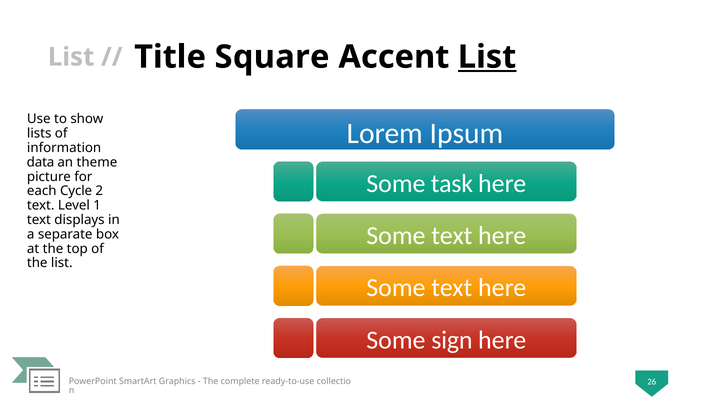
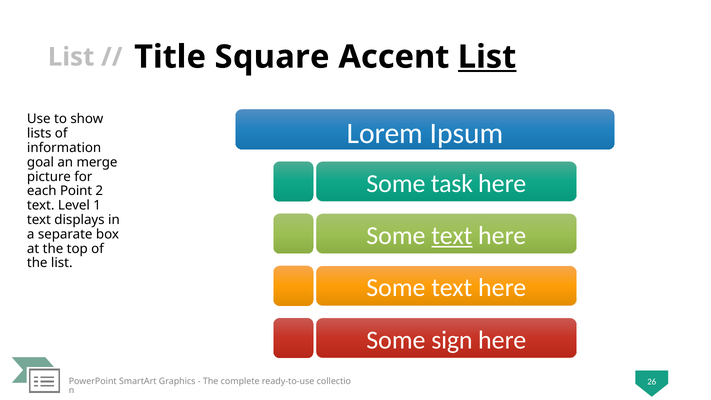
data: data -> goal
theme: theme -> merge
Cycle: Cycle -> Point
text at (452, 236) underline: none -> present
